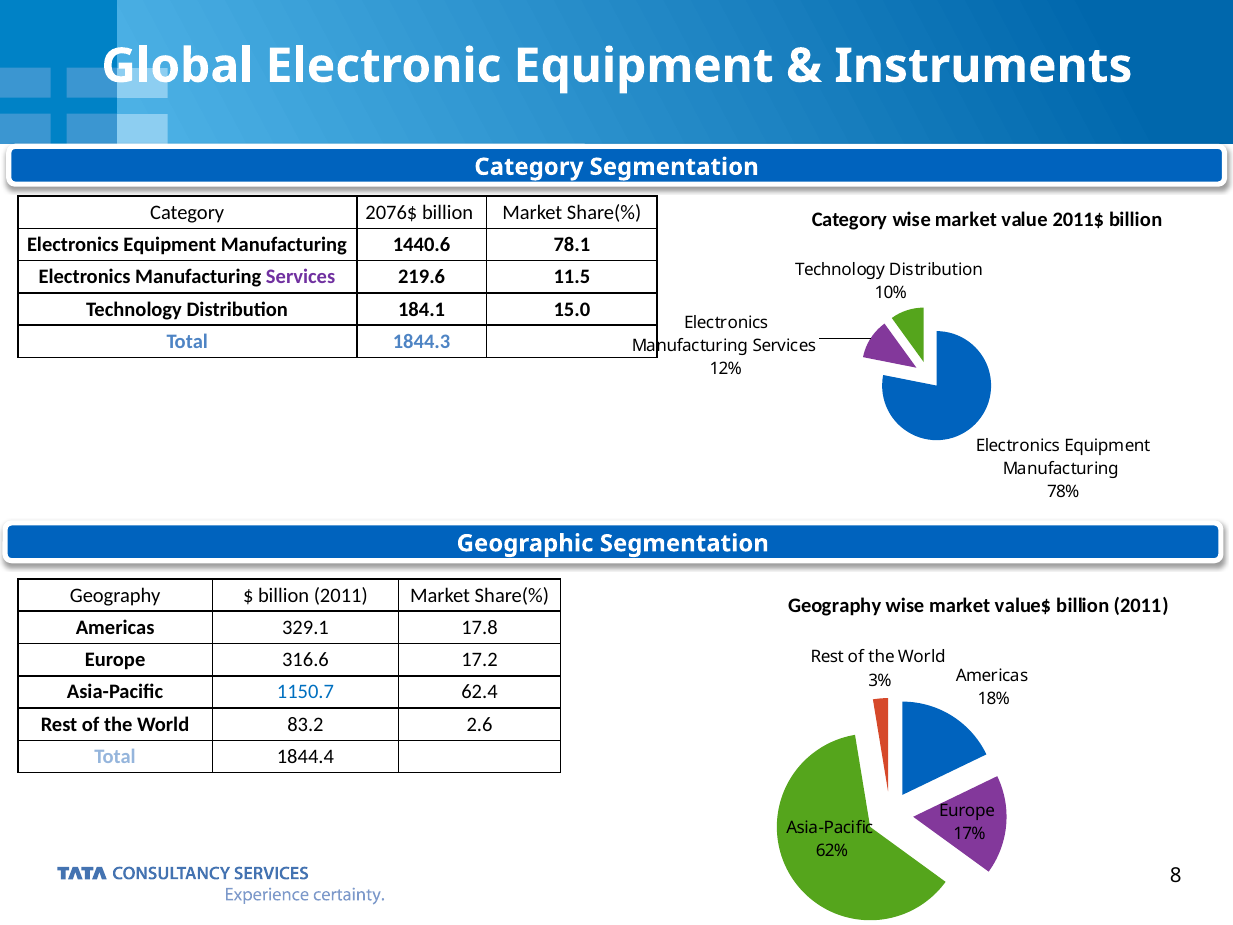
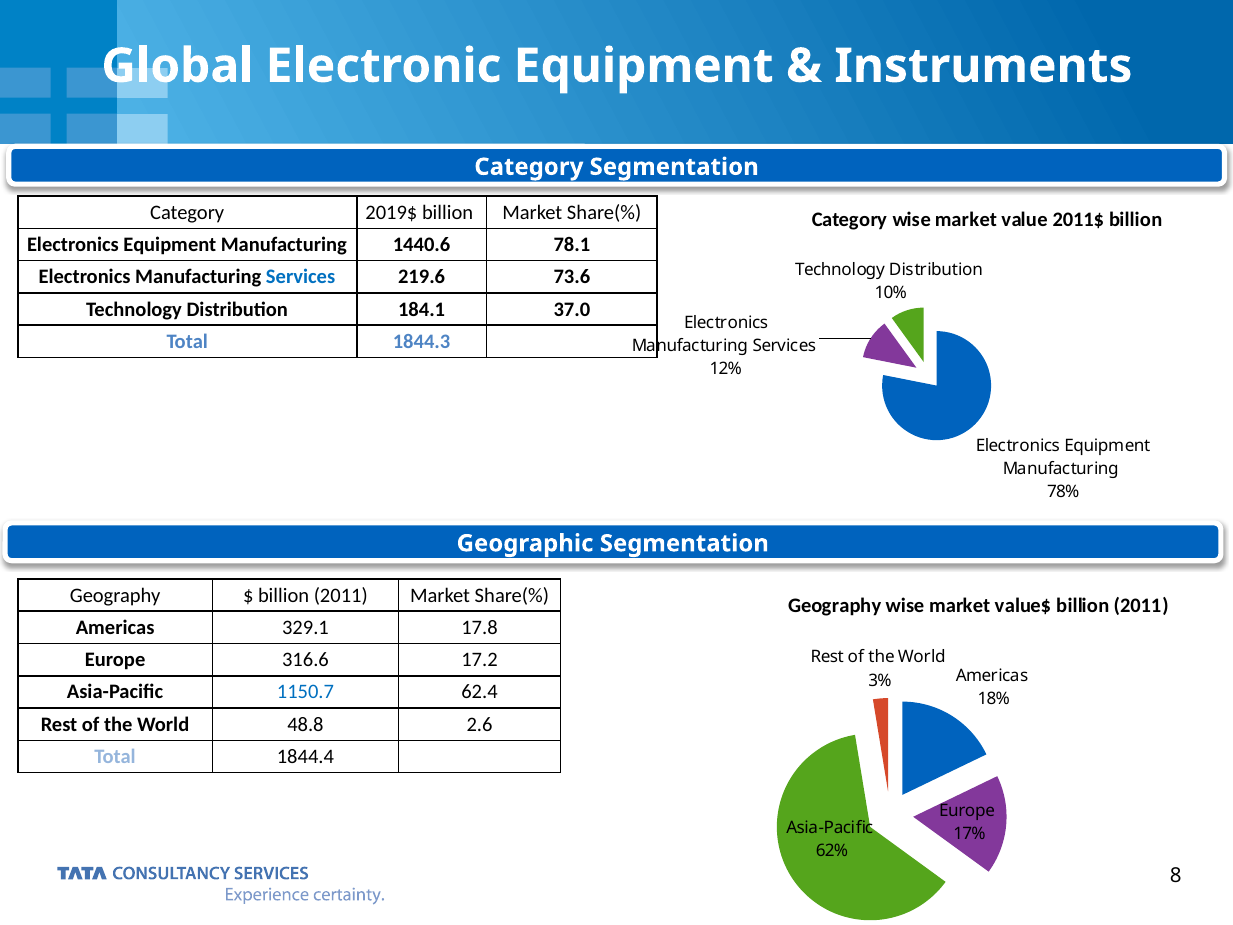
2076$: 2076$ -> 2019$
Services at (301, 277) colour: purple -> blue
11.5: 11.5 -> 73.6
15.0: 15.0 -> 37.0
83.2: 83.2 -> 48.8
